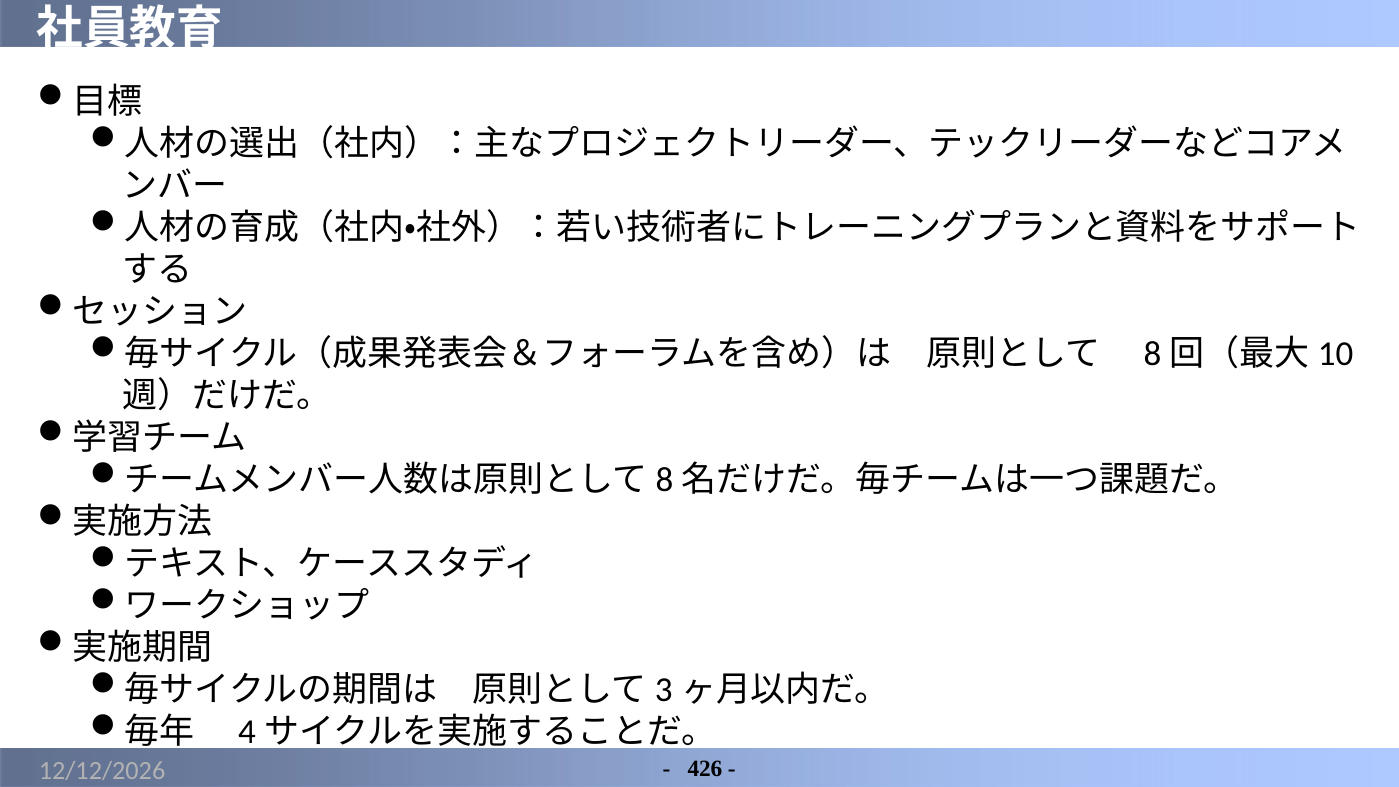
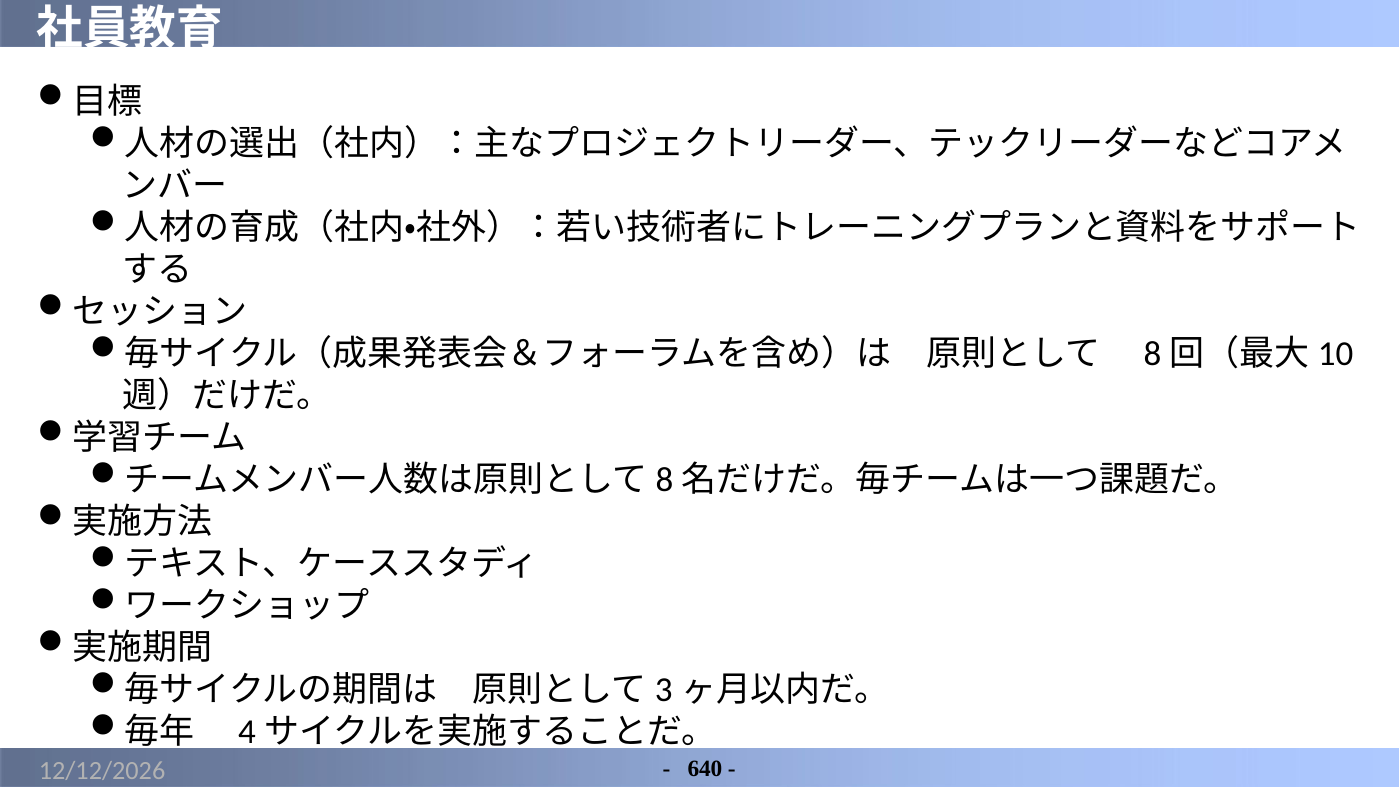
426: 426 -> 640
